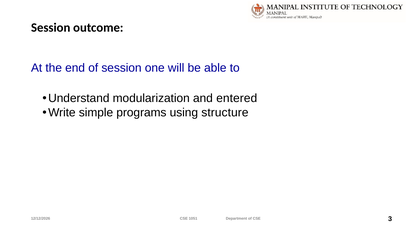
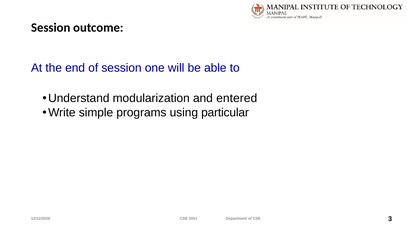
structure: structure -> particular
